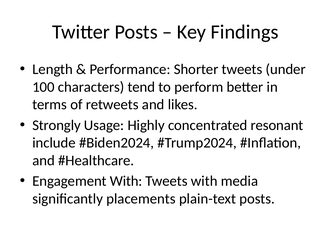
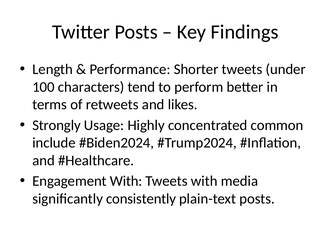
resonant: resonant -> common
placements: placements -> consistently
